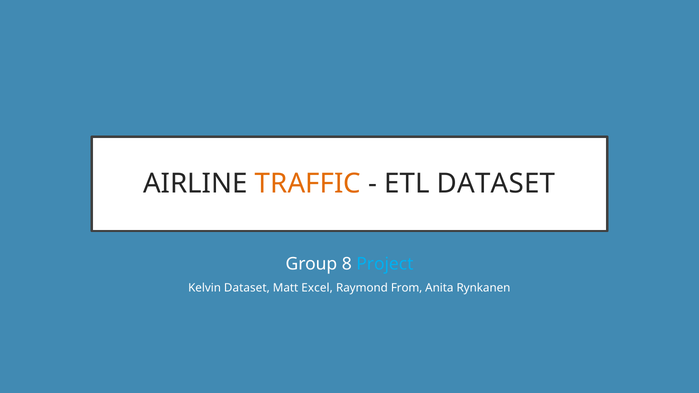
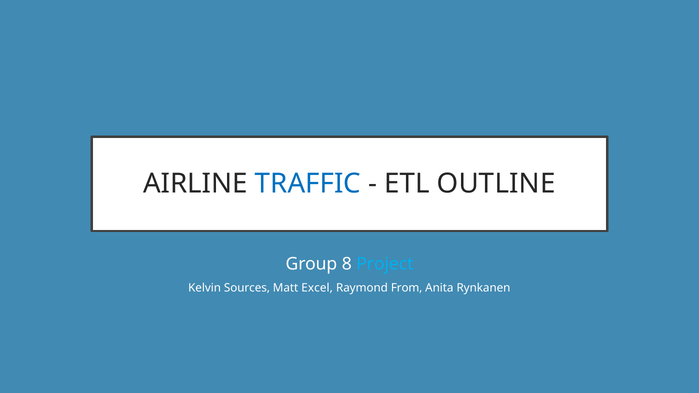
TRAFFIC colour: orange -> blue
ETL DATASET: DATASET -> OUTLINE
Kelvin Dataset: Dataset -> Sources
